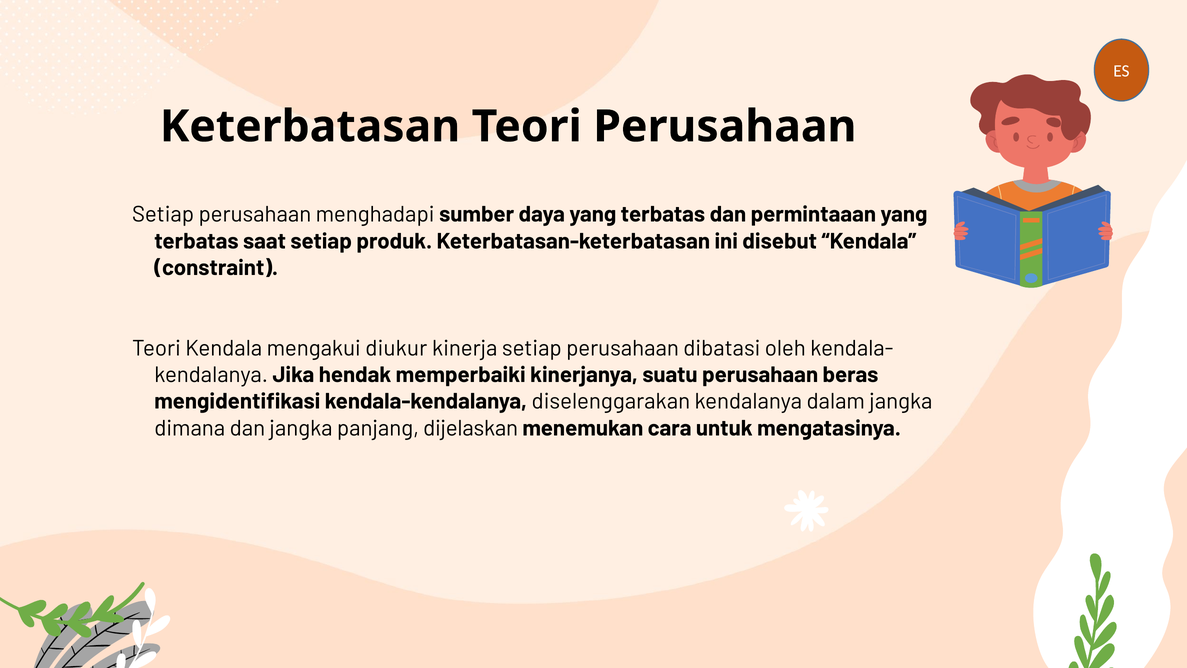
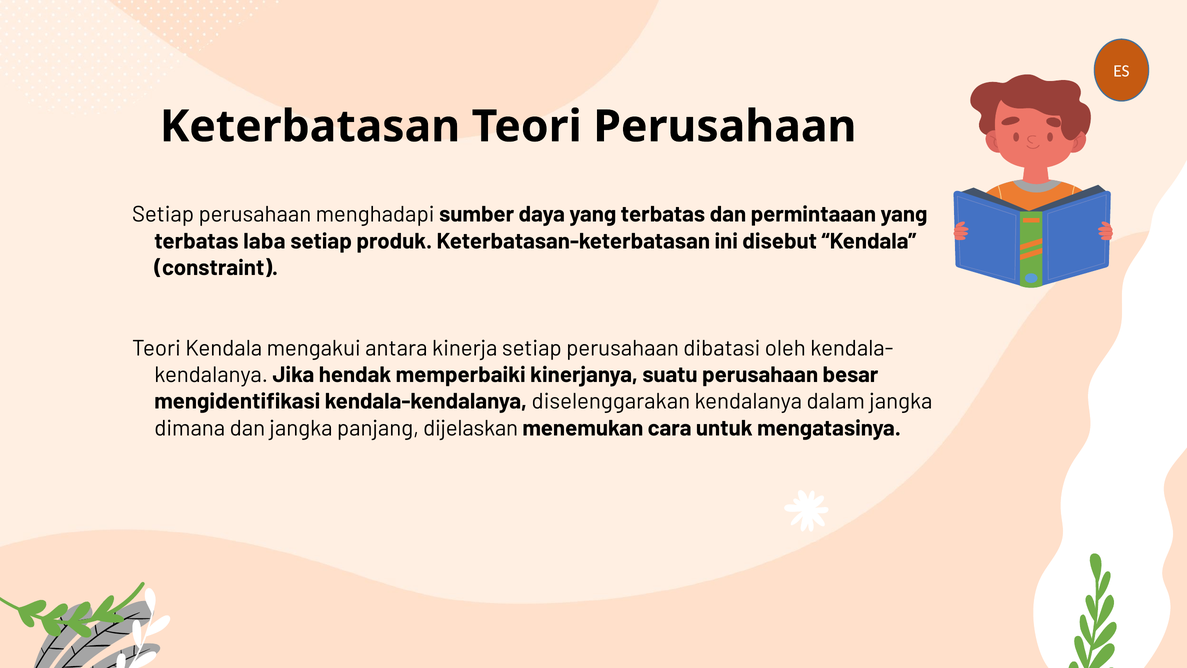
saat: saat -> laba
diukur: diukur -> antara
beras: beras -> besar
